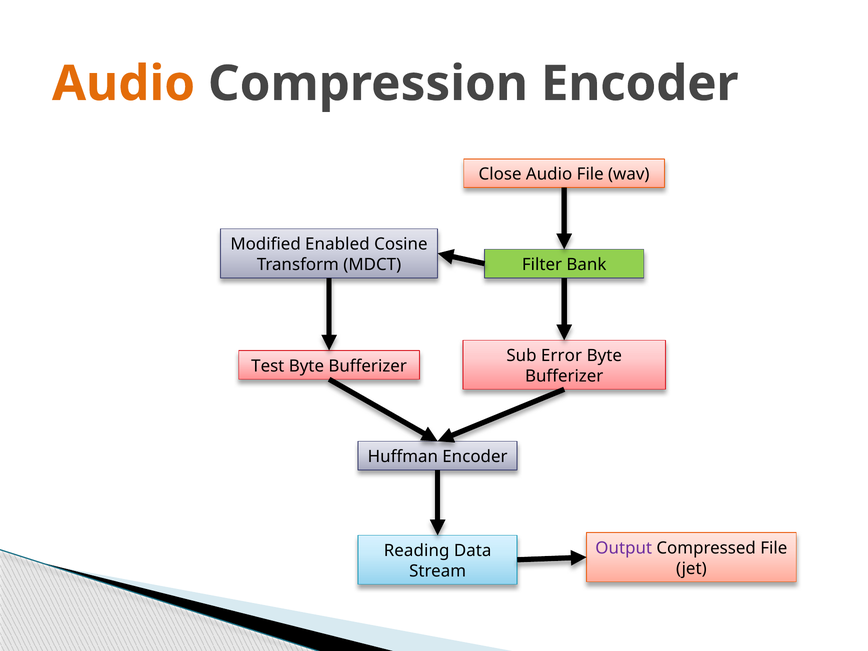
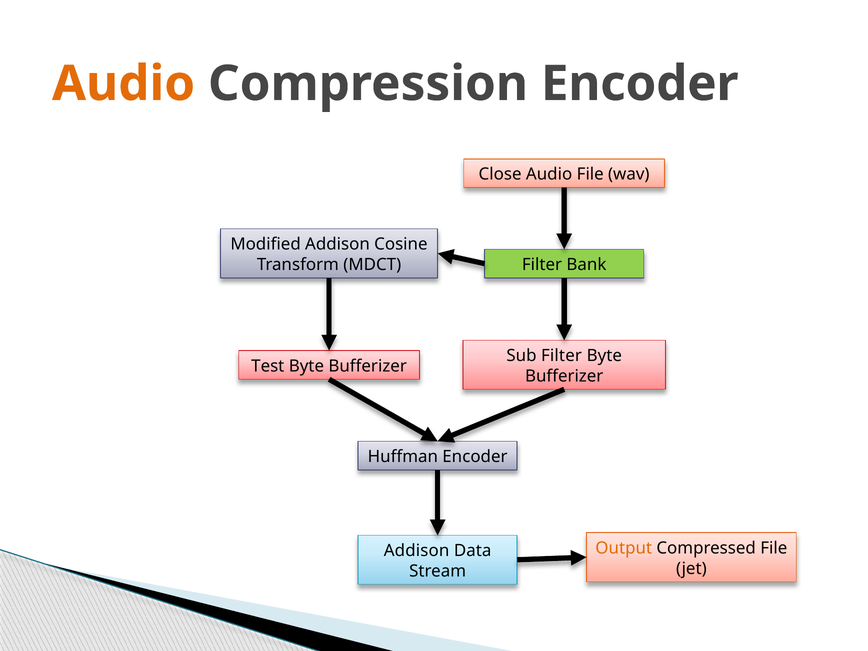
Modified Enabled: Enabled -> Addison
Sub Error: Error -> Filter
Output colour: purple -> orange
Reading at (417, 551): Reading -> Addison
